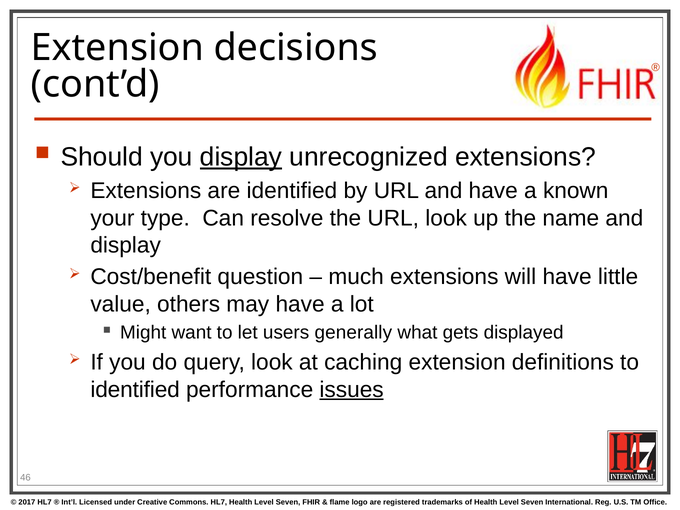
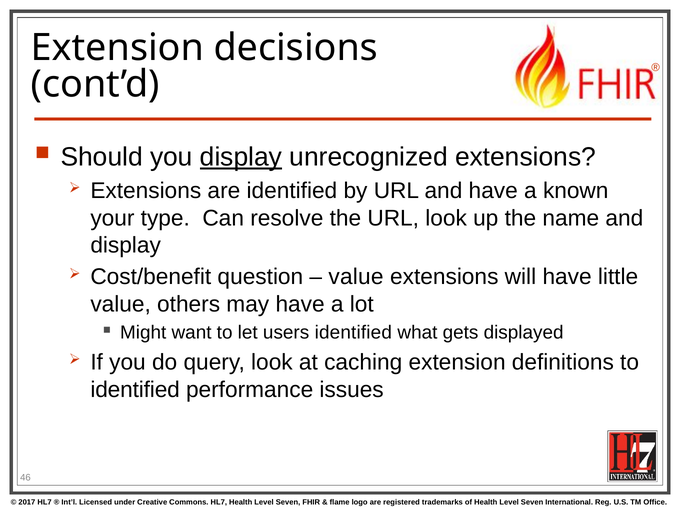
much at (356, 277): much -> value
users generally: generally -> identified
issues underline: present -> none
